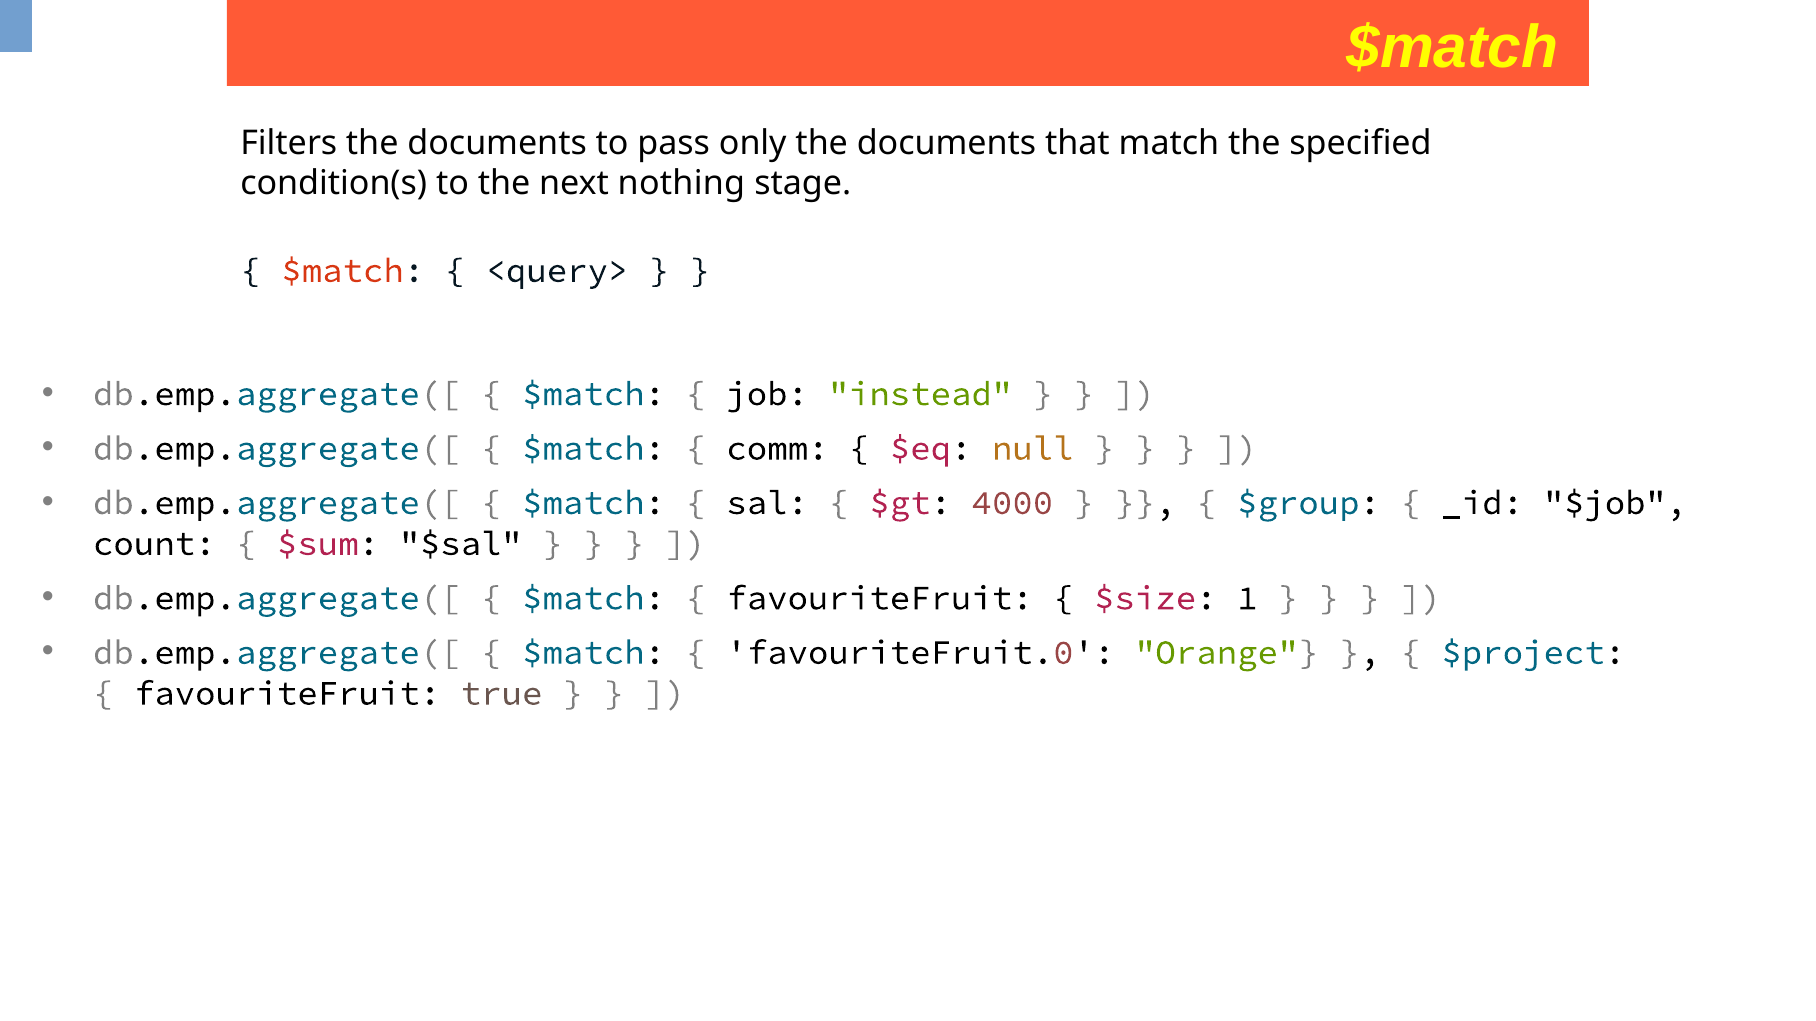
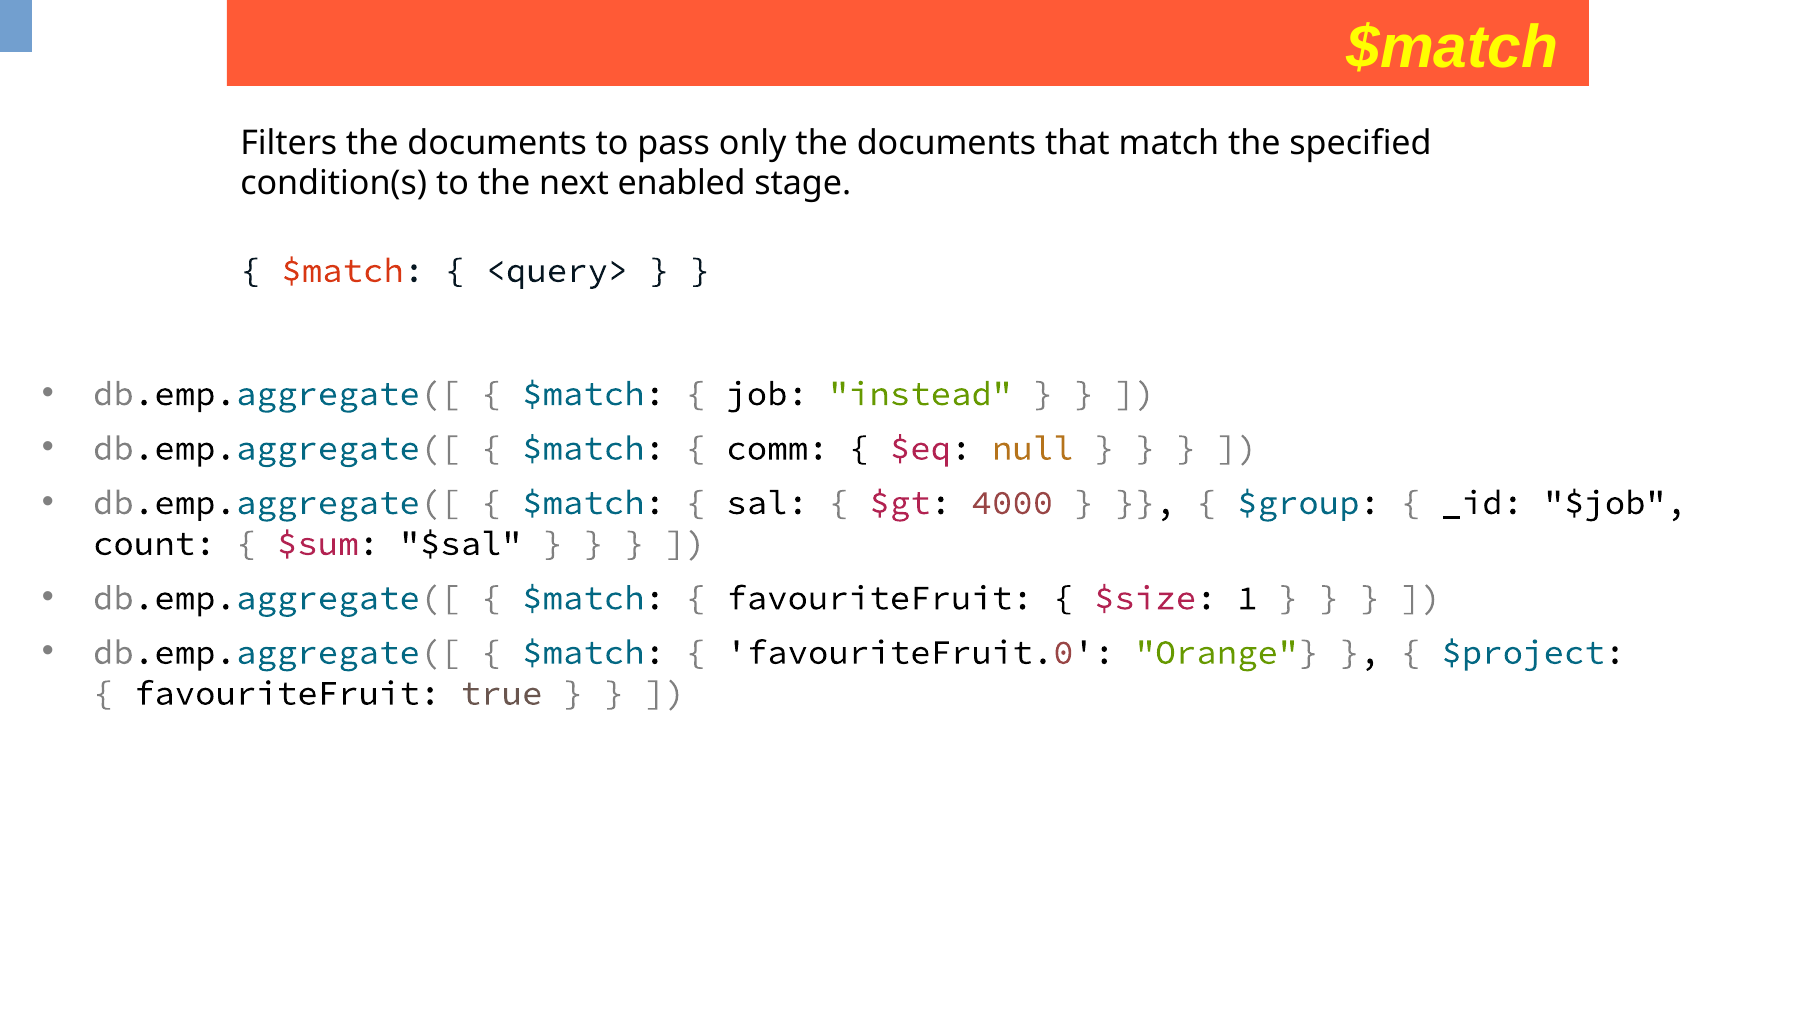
nothing: nothing -> enabled
